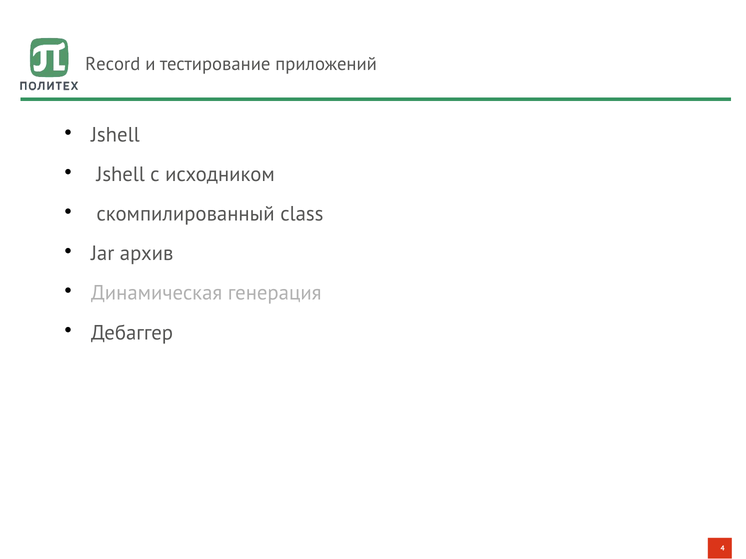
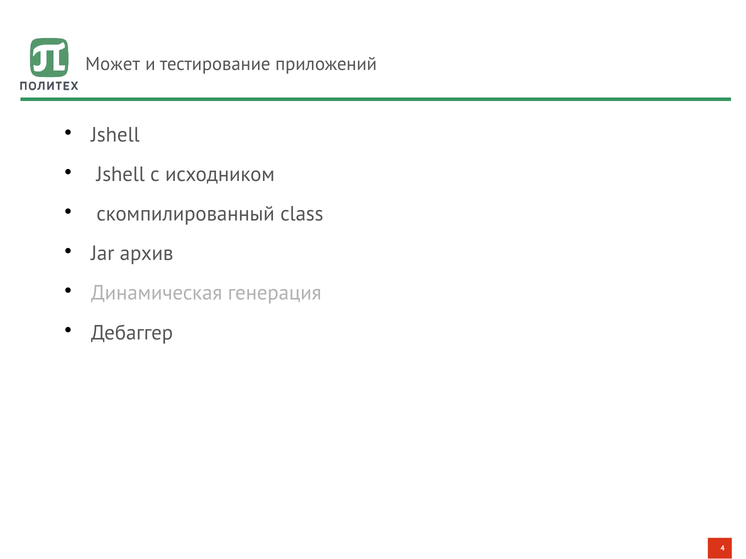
Record: Record -> Может
